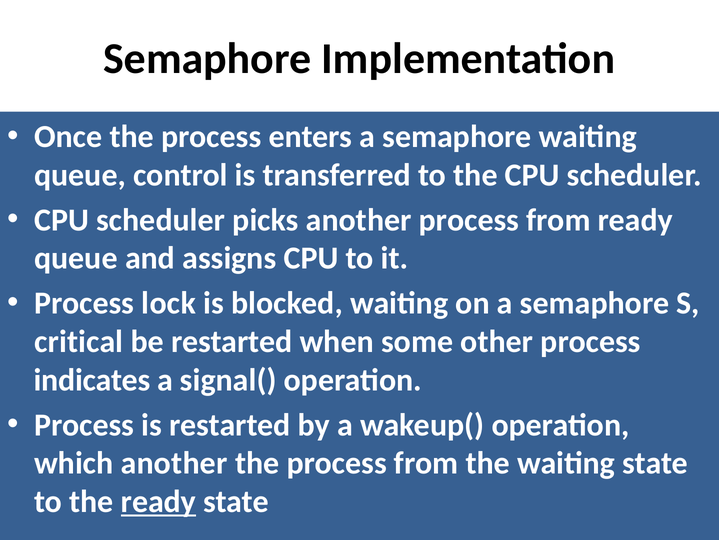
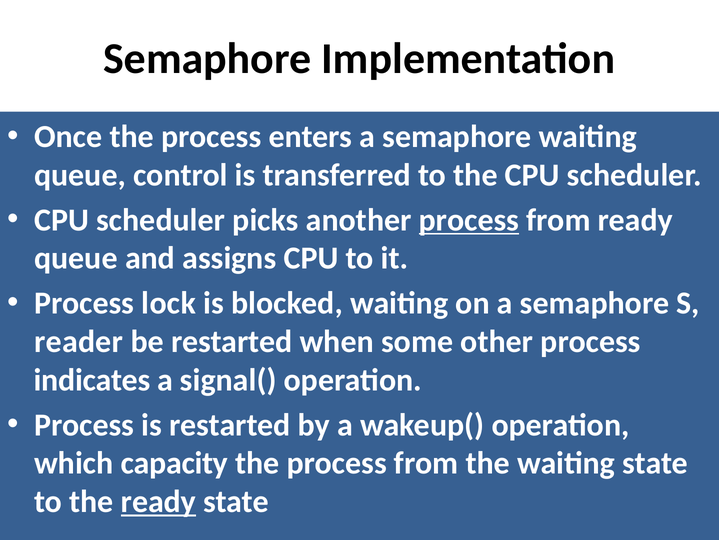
process at (469, 220) underline: none -> present
critical: critical -> reader
which another: another -> capacity
